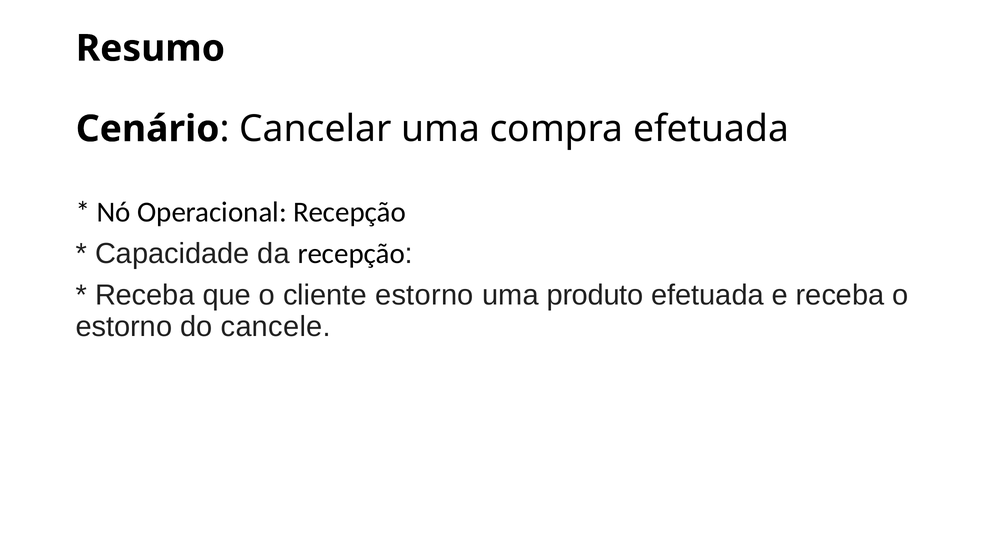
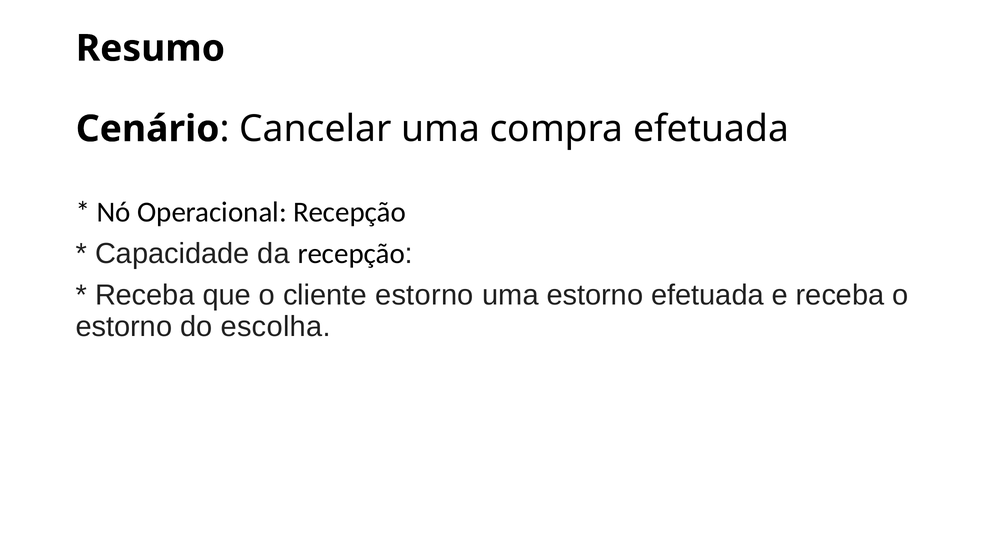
uma produto: produto -> estorno
cancele: cancele -> escolha
